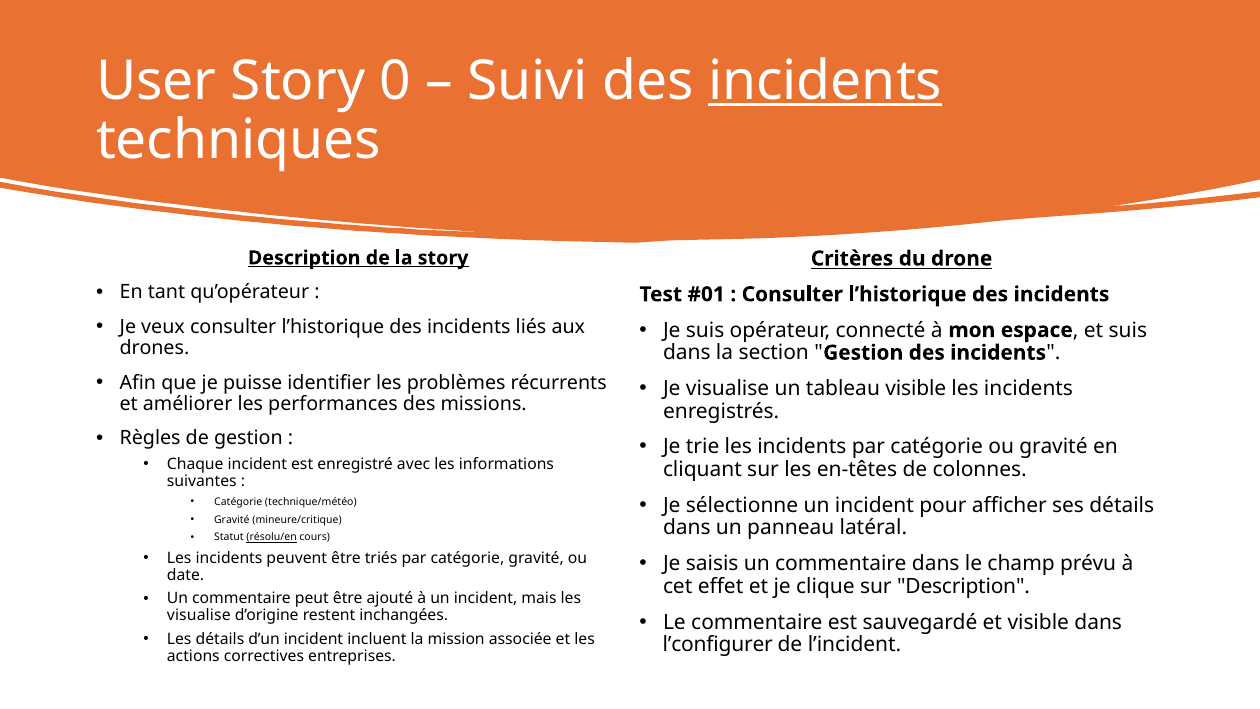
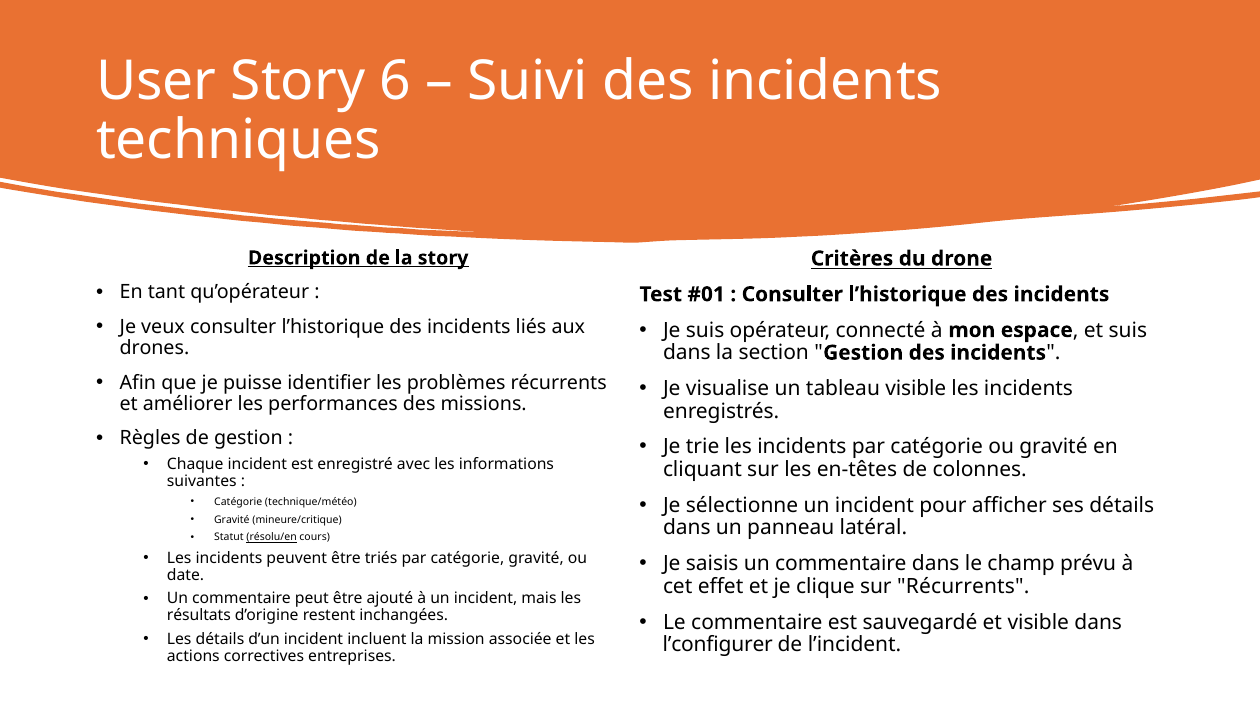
0: 0 -> 6
incidents at (825, 81) underline: present -> none
sur Description: Description -> Récurrents
visualise at (199, 615): visualise -> résultats
